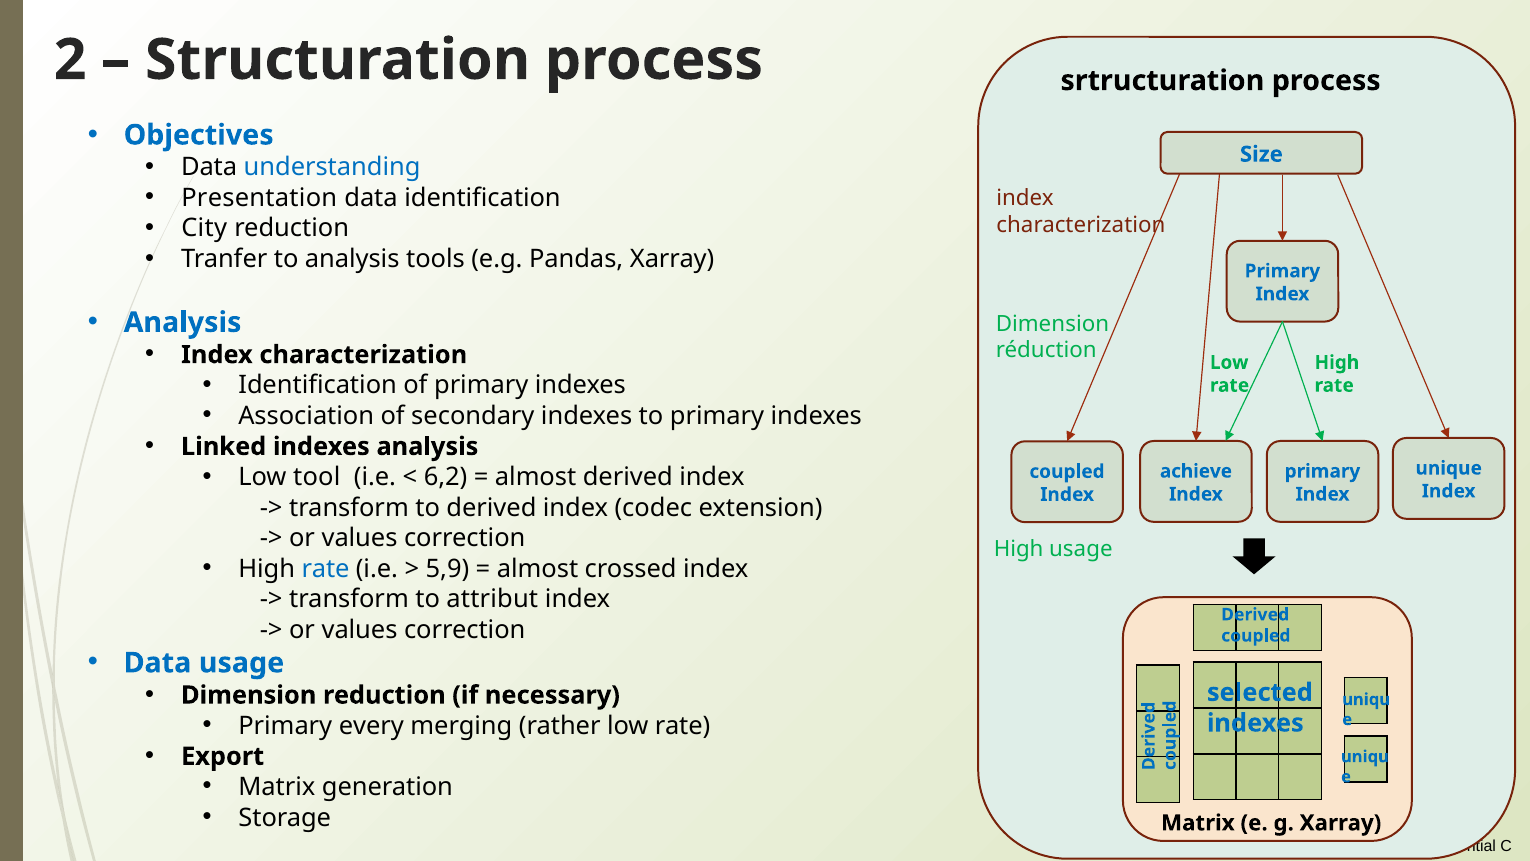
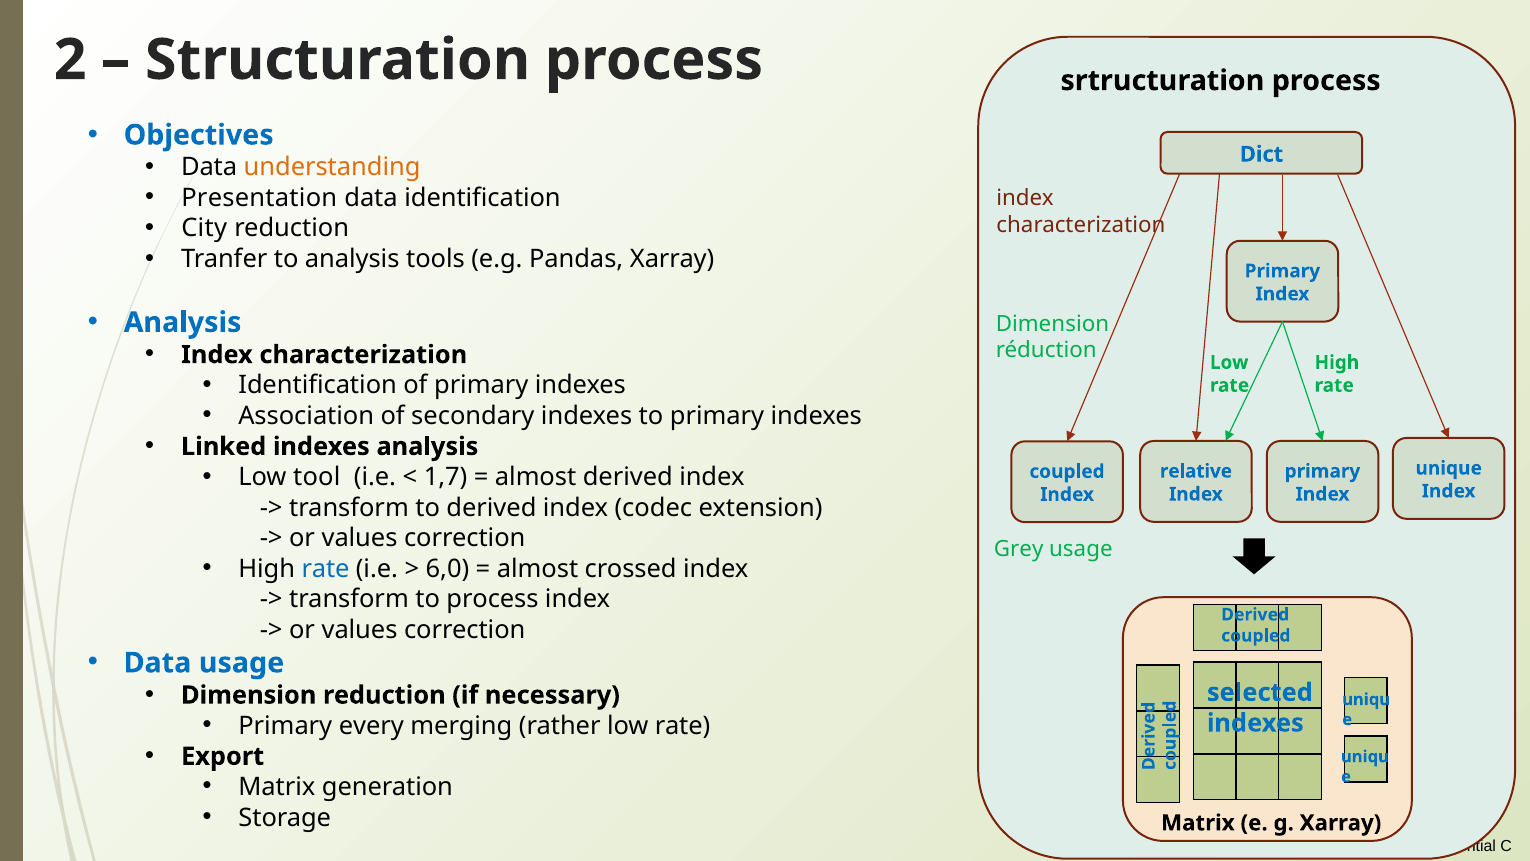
Size: Size -> Dict
understanding colour: blue -> orange
6,2: 6,2 -> 1,7
achieve: achieve -> relative
High at (1019, 549): High -> Grey
5,9: 5,9 -> 6,0
to attribut: attribut -> process
